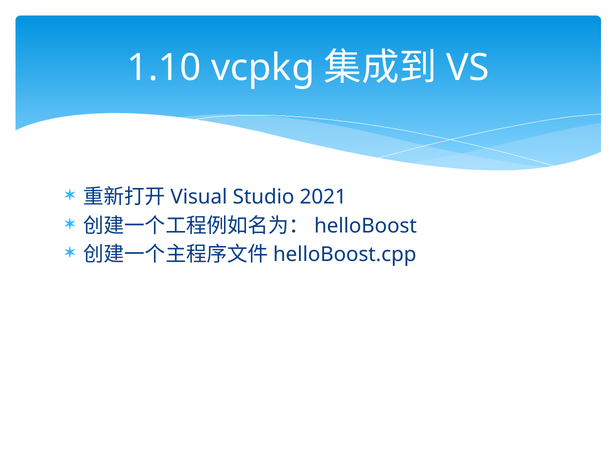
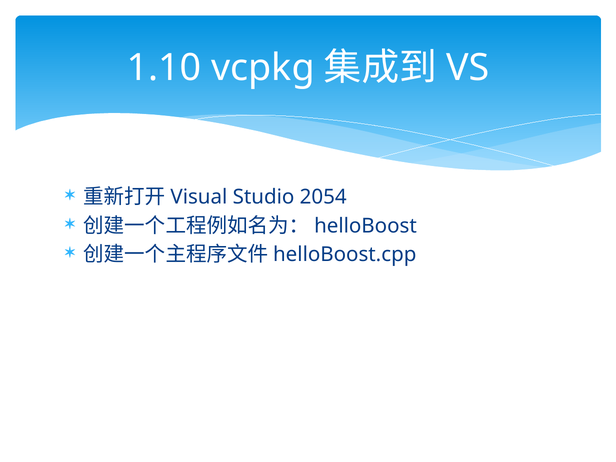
2021: 2021 -> 2054
